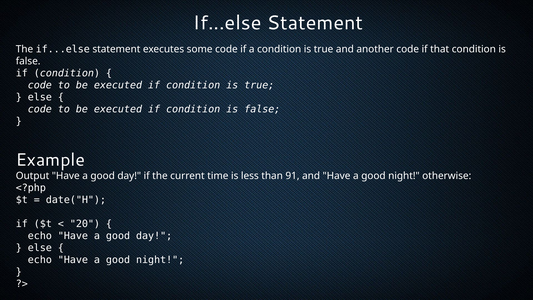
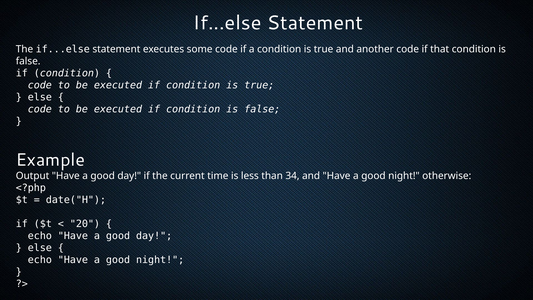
91: 91 -> 34
